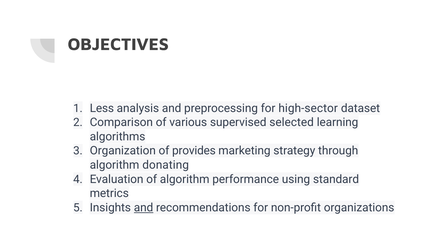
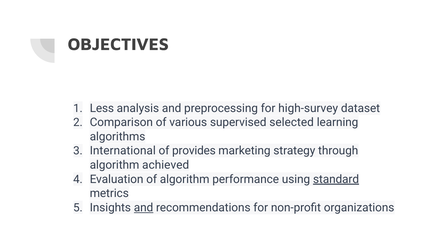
high-sector: high-sector -> high-survey
Organization: Organization -> International
donating: donating -> achieved
standard underline: none -> present
